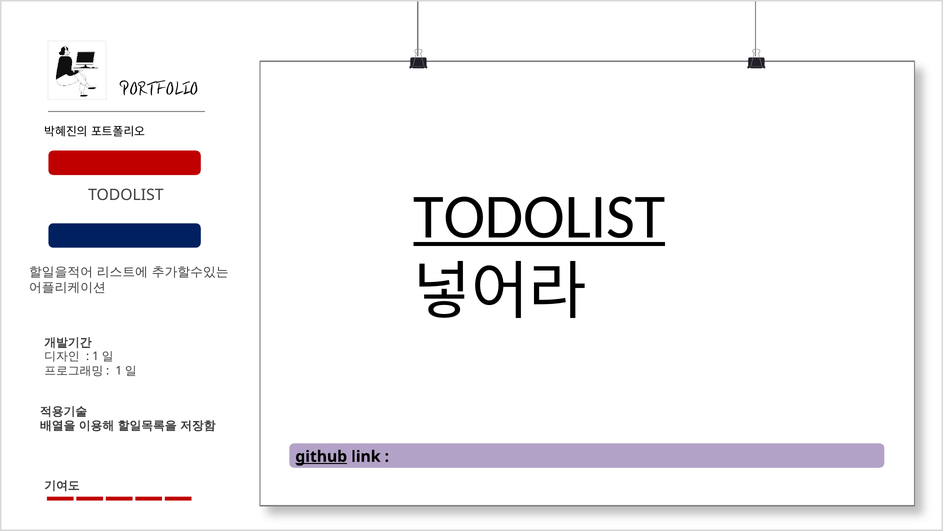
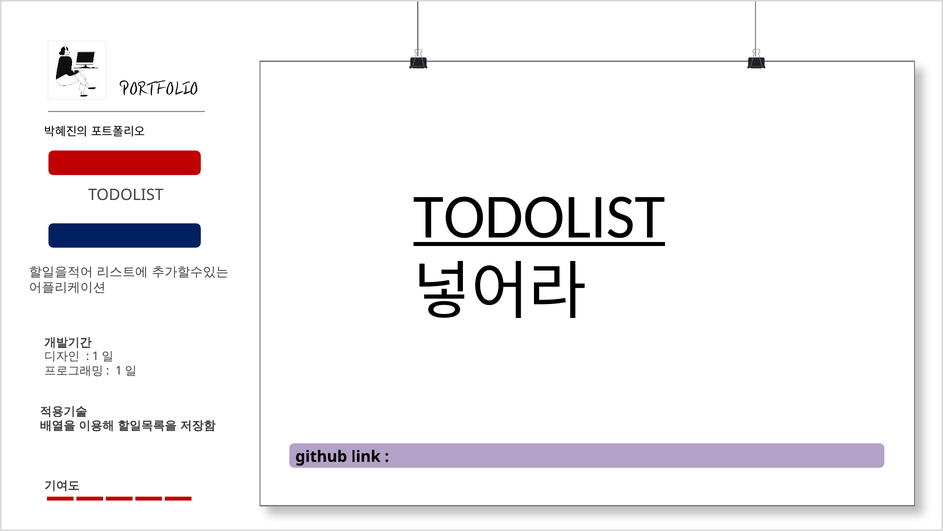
github underline: present -> none
